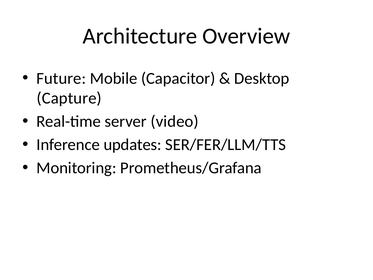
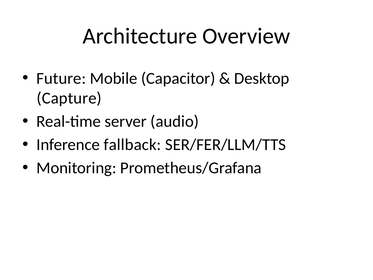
video: video -> audio
updates: updates -> fallback
